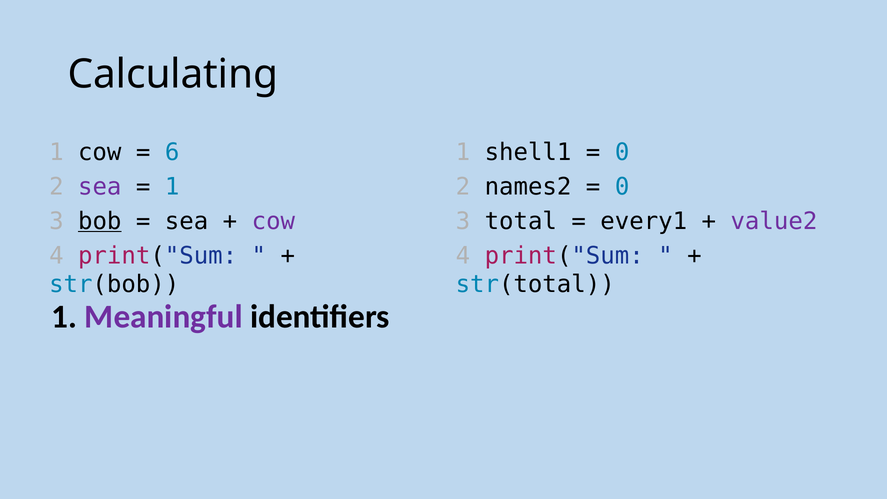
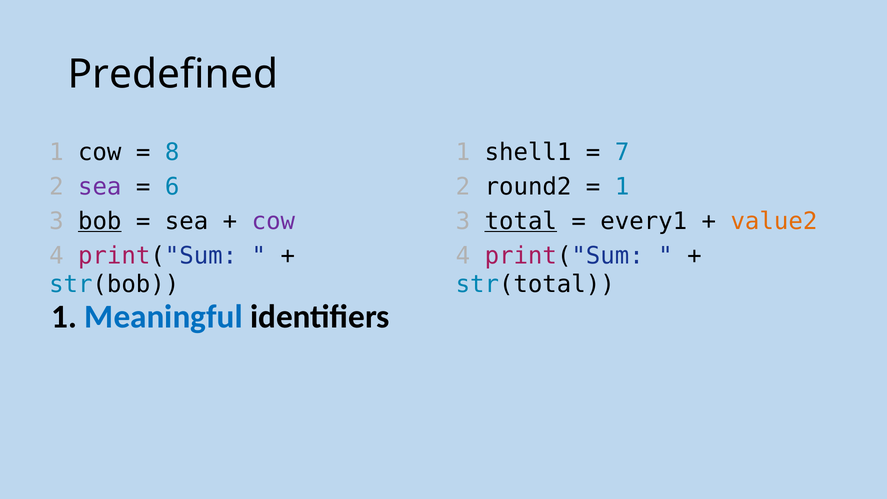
Calculating: Calculating -> Predefined
6: 6 -> 8
0 at (622, 152): 0 -> 7
1 at (172, 187): 1 -> 6
names2: names2 -> round2
0 at (622, 187): 0 -> 1
total underline: none -> present
value2 colour: purple -> orange
Meaningful colour: purple -> blue
